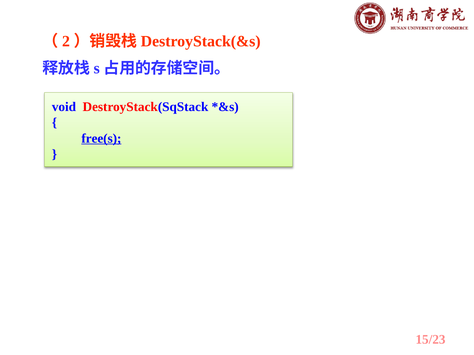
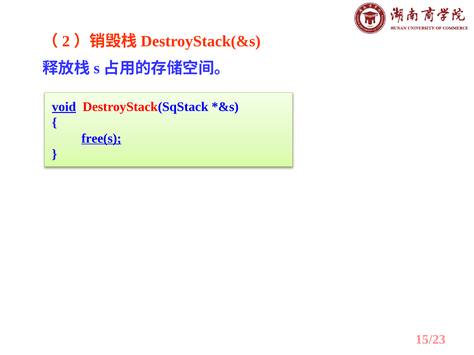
void underline: none -> present
